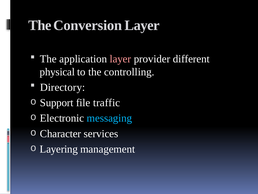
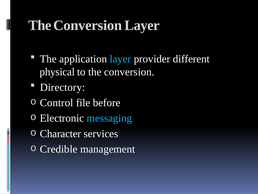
layer at (120, 59) colour: pink -> light blue
to the controlling: controlling -> conversion
Support: Support -> Control
traffic: traffic -> before
Layering: Layering -> Credible
